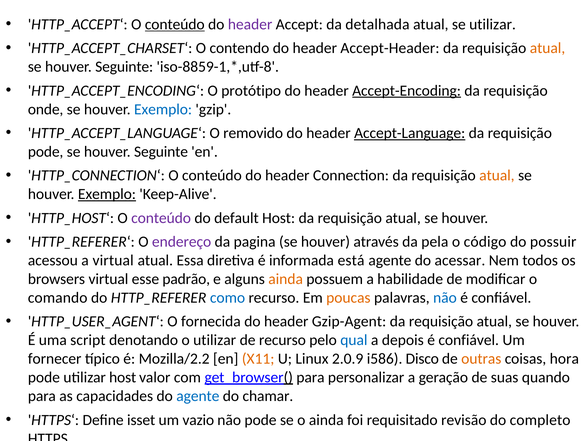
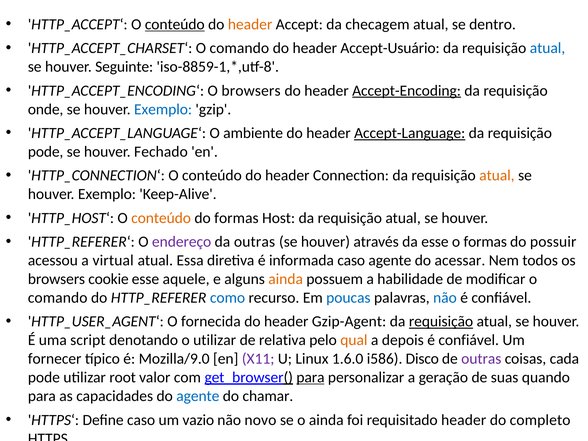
header at (250, 24) colour: purple -> orange
detalhada: detalhada -> checagem
se utilizar: utilizar -> dentro
HTTP_ACCEPT_CHARSET‘ O contendo: contendo -> comando
Accept-Header: Accept-Header -> Accept-Usuário
atual at (547, 48) colour: orange -> blue
O protótipo: protótipo -> browsers
removido: removido -> ambiente
Seguinte at (161, 152): Seguinte -> Fechado
Exemplo at (107, 194) underline: present -> none
conteúdo at (161, 218) colour: purple -> orange
do default: default -> formas
da pagina: pagina -> outras
da pela: pela -> esse
o código: código -> formas
informada está: está -> caso
browsers virtual: virtual -> cookie
padrão: padrão -> aquele
poucas colour: orange -> blue
requisição at (441, 321) underline: none -> present
de recurso: recurso -> relativa
qual colour: blue -> orange
Mozilla/2.2: Mozilla/2.2 -> Mozilla/9.0
X11 colour: orange -> purple
2.0.9: 2.0.9 -> 1.6.0
outras at (481, 359) colour: orange -> purple
hora: hora -> cada
utilizar host: host -> root
para at (310, 377) underline: none -> present
Define isset: isset -> caso
não pode: pode -> novo
requisitado revisão: revisão -> header
